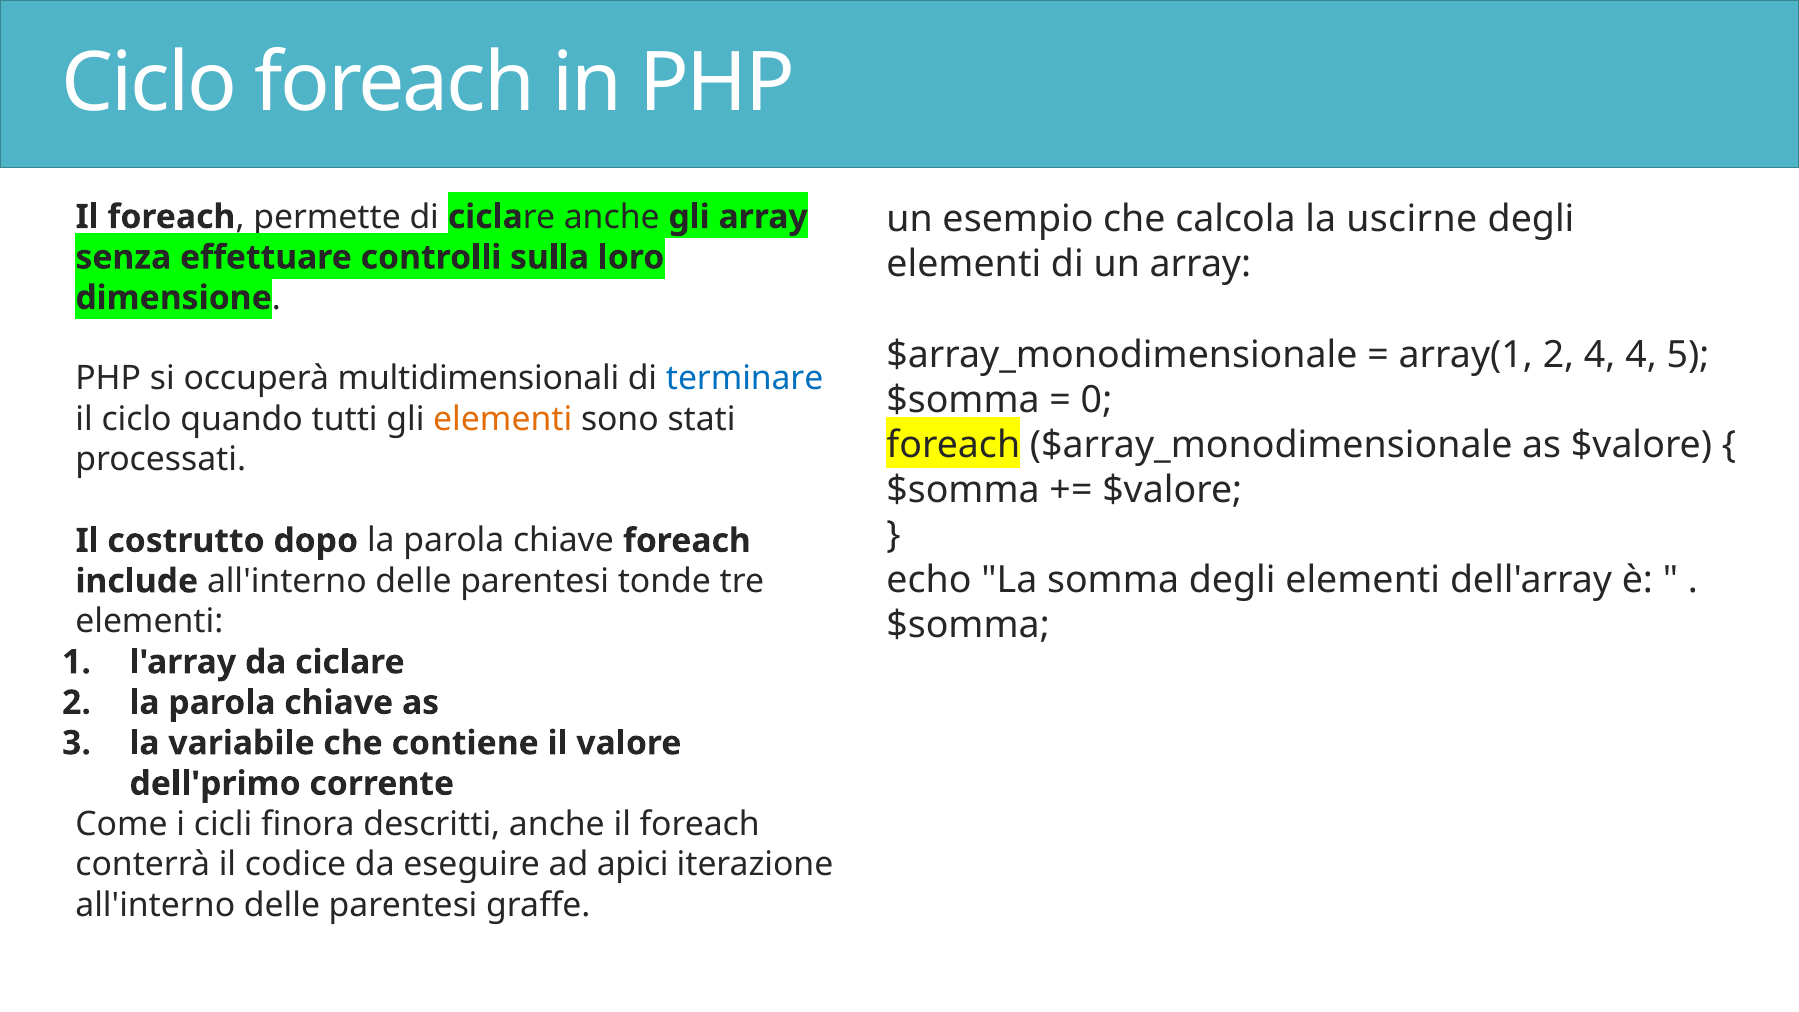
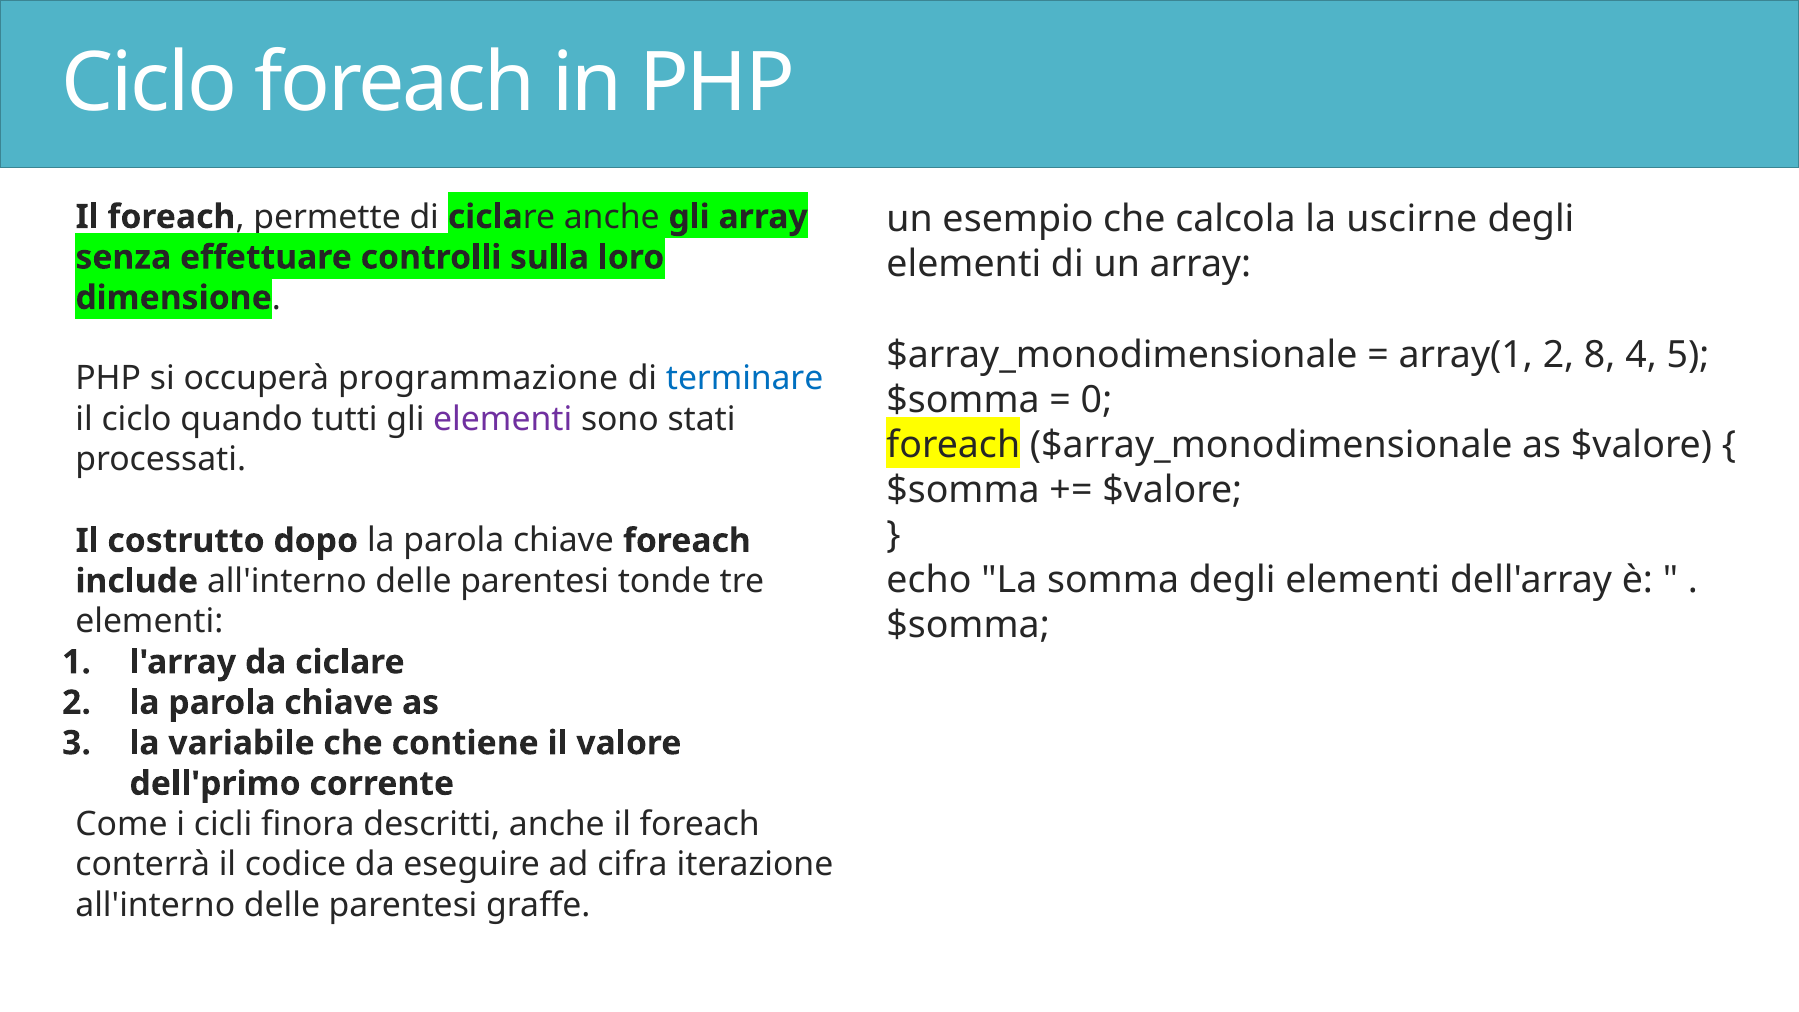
2 4: 4 -> 8
multidimensionali: multidimensionali -> programmazione
elementi at (503, 419) colour: orange -> purple
apici: apici -> cifra
